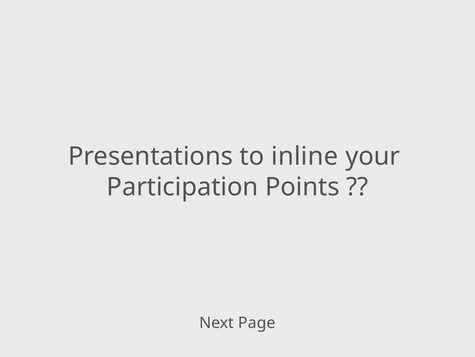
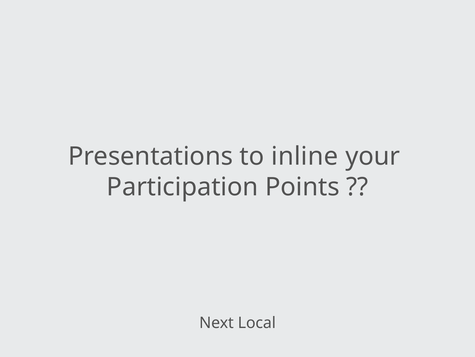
Page: Page -> Local
